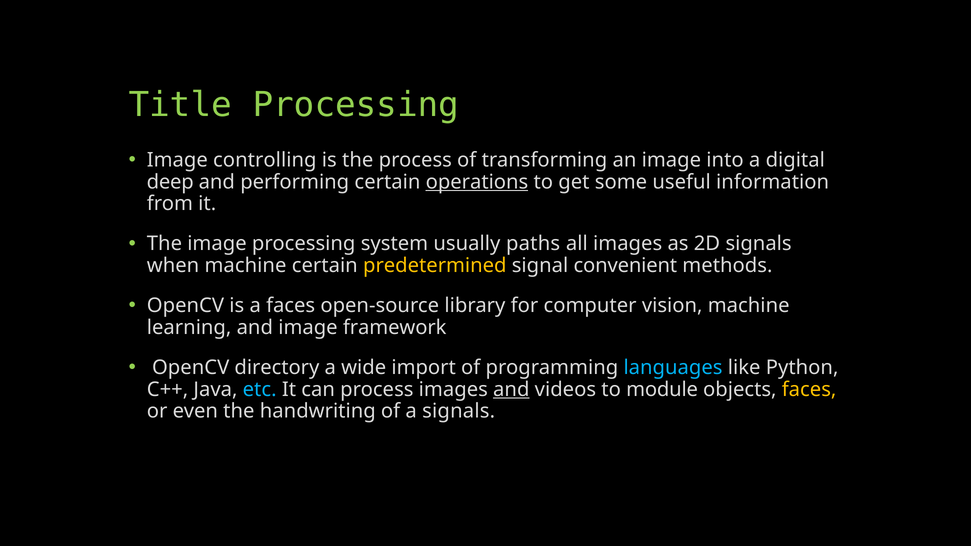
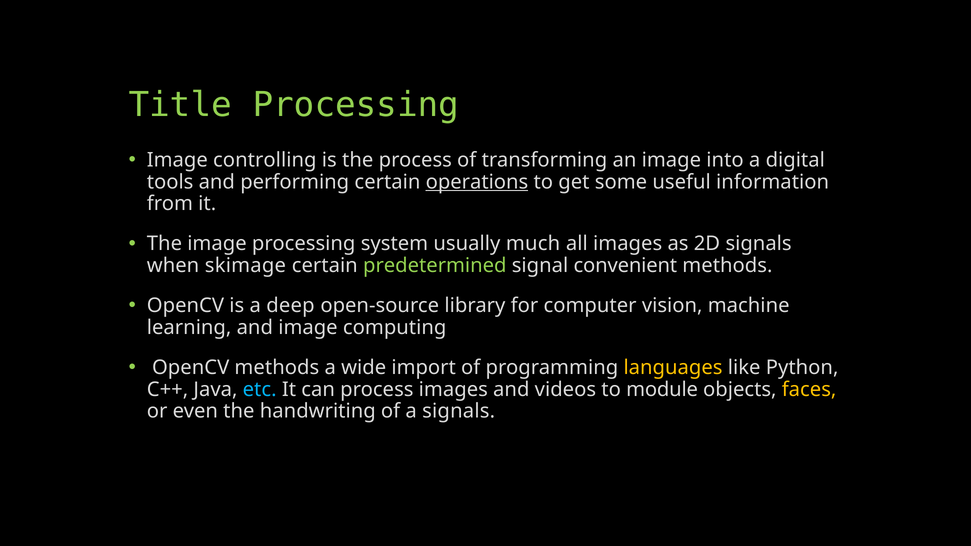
deep: deep -> tools
paths: paths -> much
when machine: machine -> skimage
predetermined colour: yellow -> light green
a faces: faces -> deep
framework: framework -> computing
OpenCV directory: directory -> methods
languages colour: light blue -> yellow
and at (511, 389) underline: present -> none
